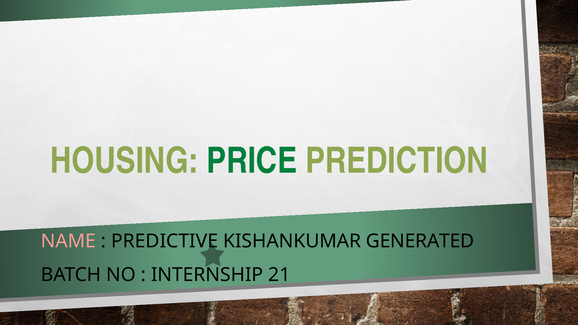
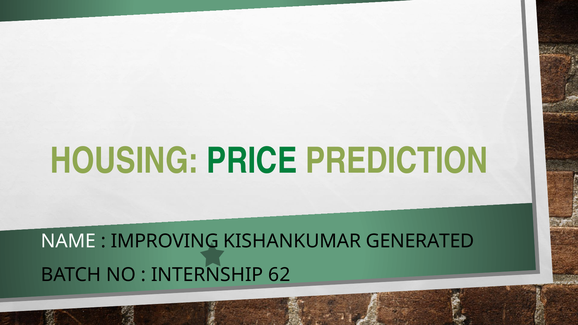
NAME colour: pink -> white
PREDICTIVE: PREDICTIVE -> IMPROVING
21: 21 -> 62
